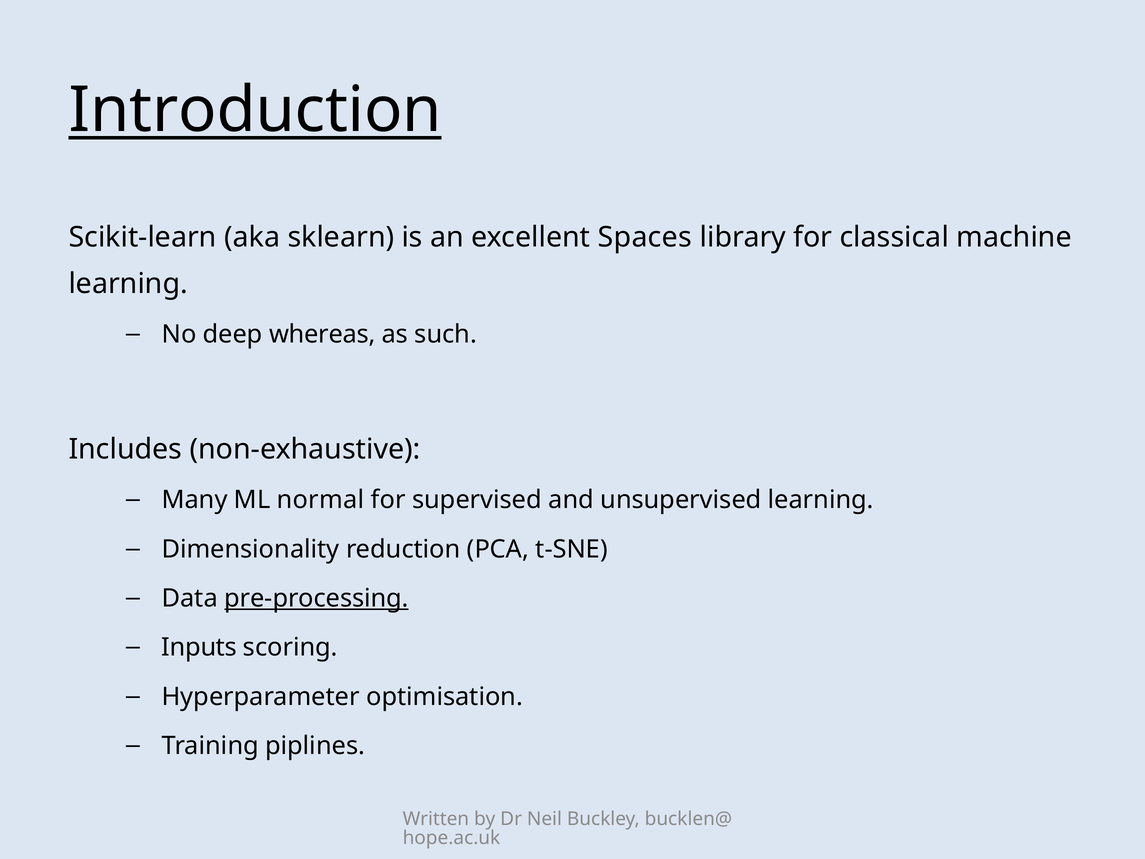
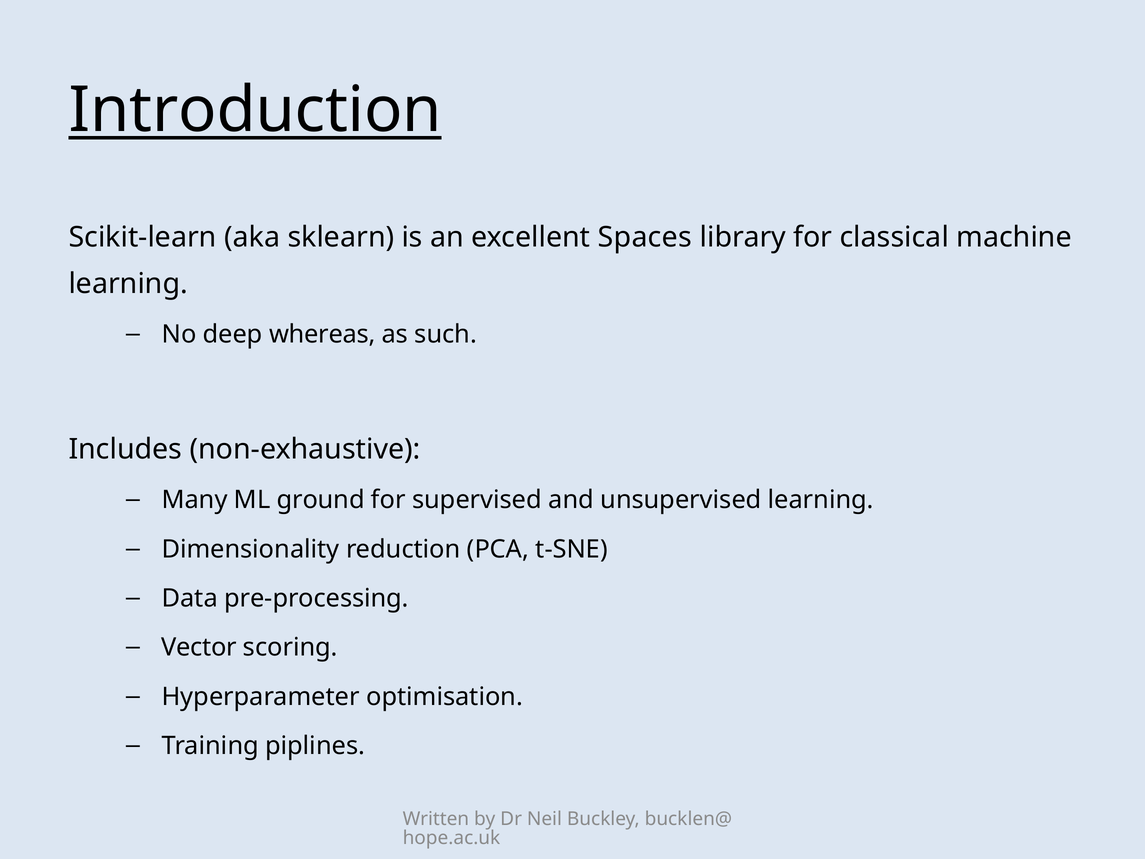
normal: normal -> ground
pre-processing underline: present -> none
Inputs: Inputs -> Vector
